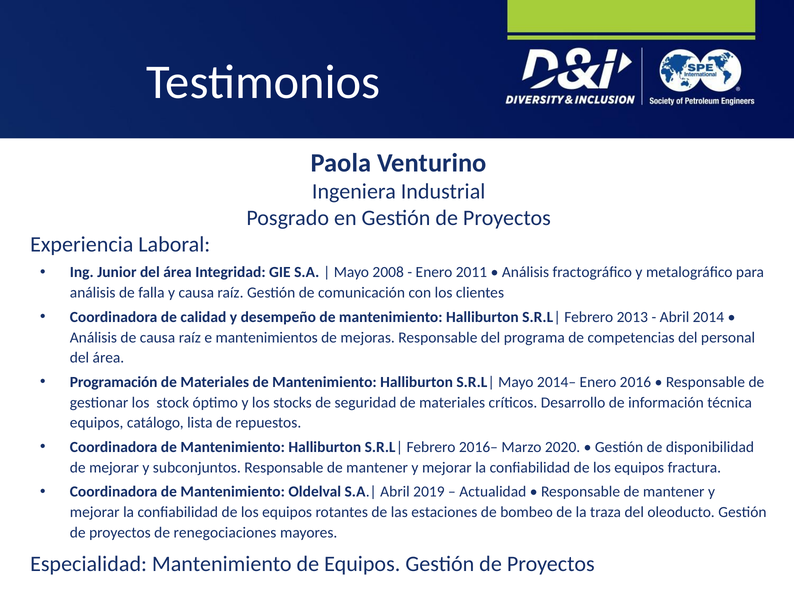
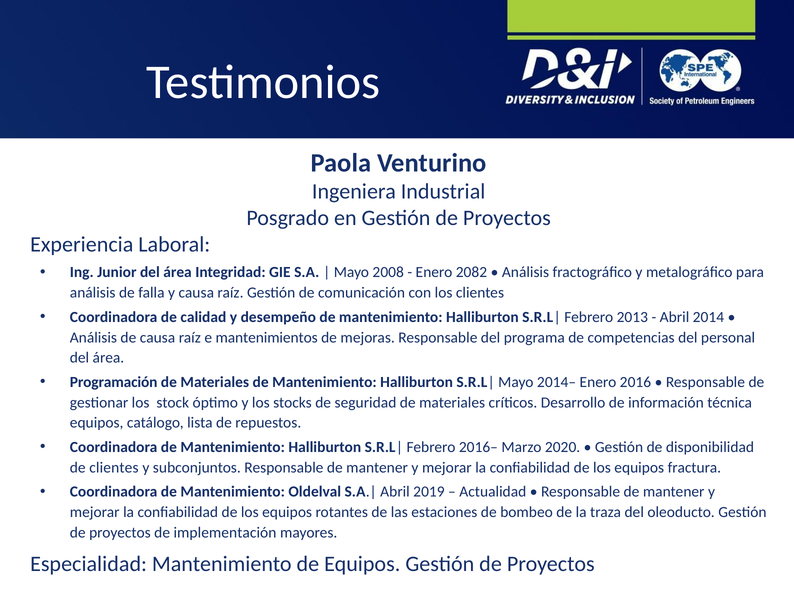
2011: 2011 -> 2082
de mejorar: mejorar -> clientes
renegociaciones: renegociaciones -> implementación
